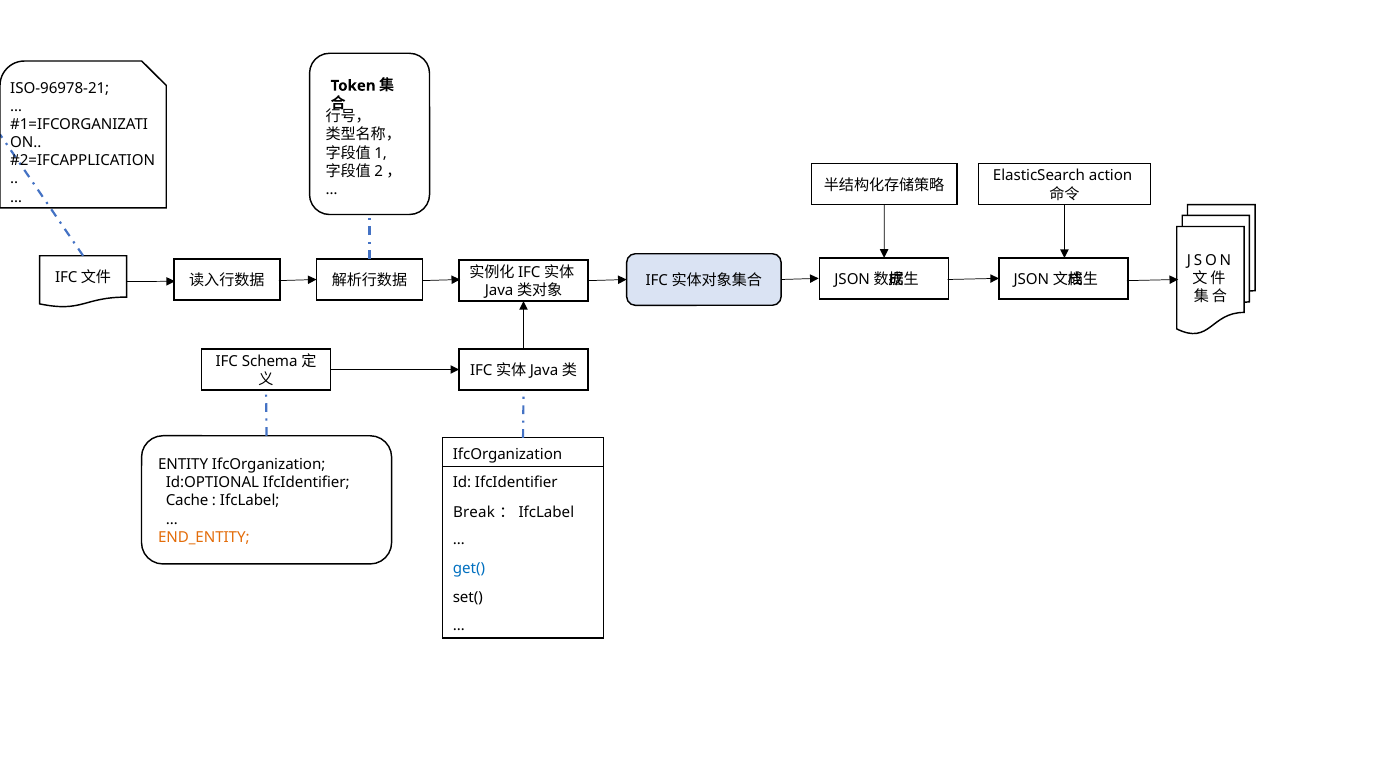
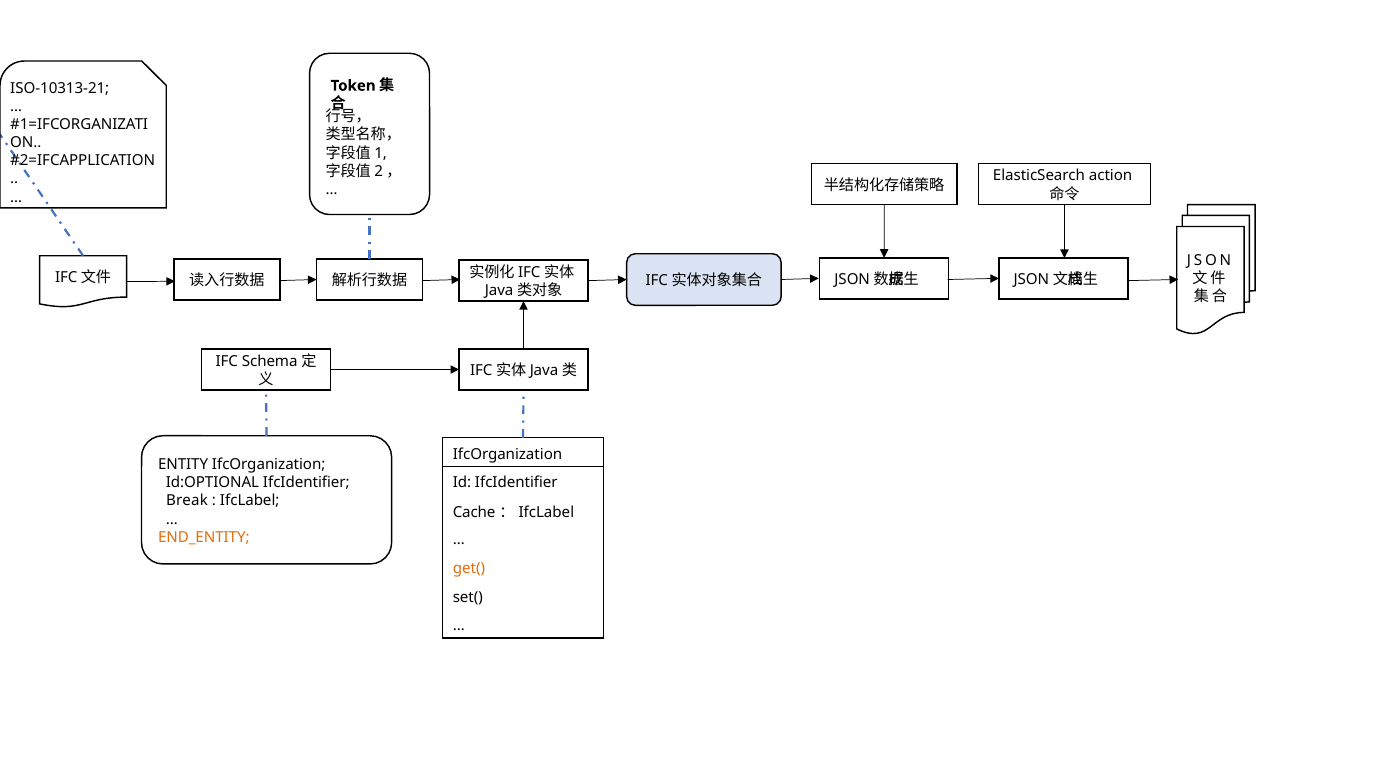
ISO-96978-21: ISO-96978-21 -> ISO-10313-21
Cache: Cache -> Break
Break: Break -> Cache
get( colour: blue -> orange
